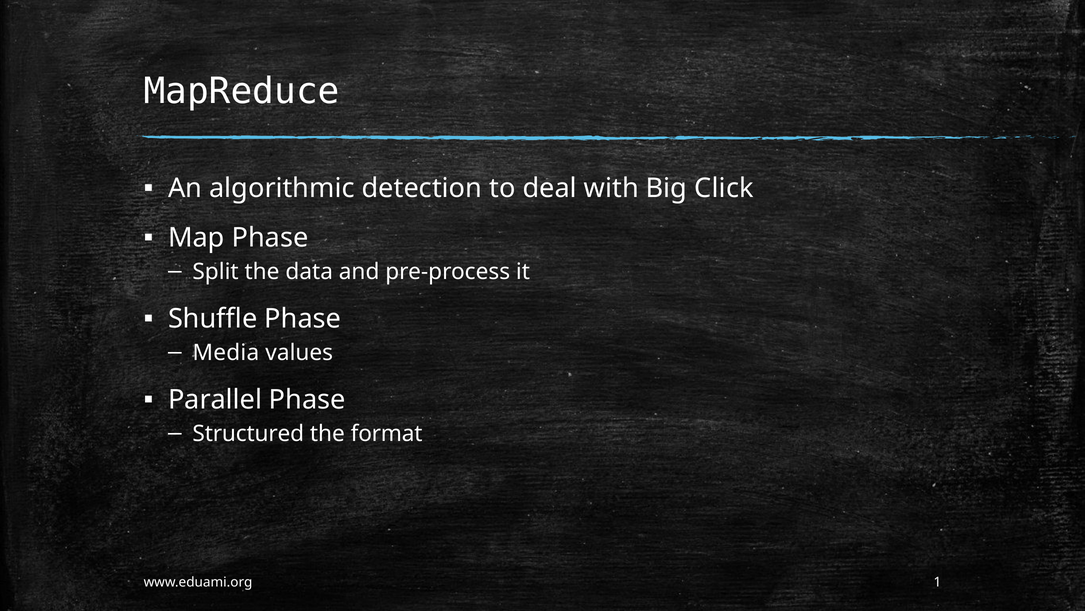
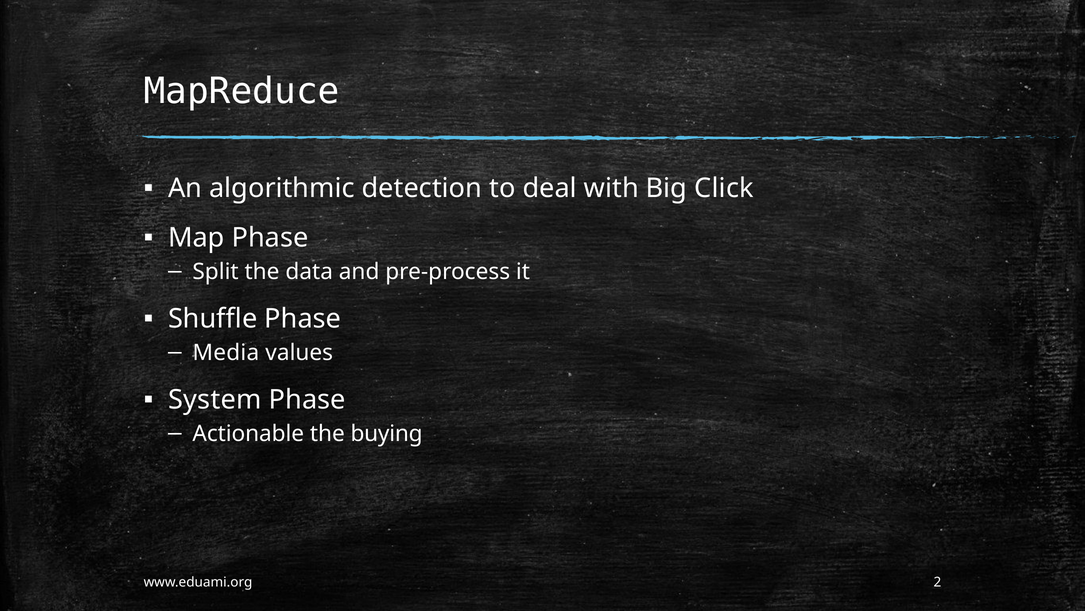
Parallel: Parallel -> System
Structured: Structured -> Actionable
format: format -> buying
1: 1 -> 2
